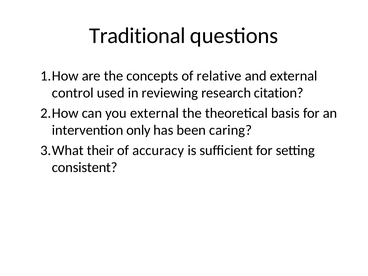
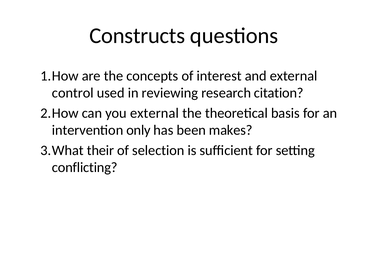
Traditional: Traditional -> Constructs
relative: relative -> interest
caring: caring -> makes
accuracy: accuracy -> selection
consistent: consistent -> conflicting
